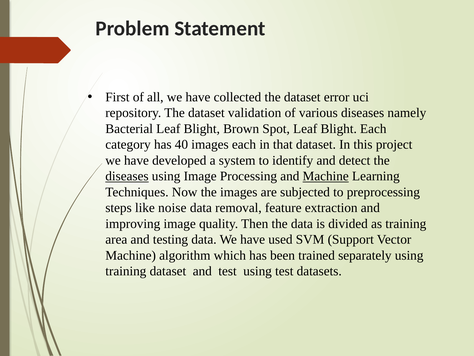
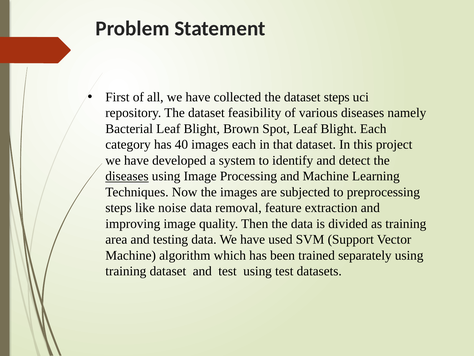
dataset error: error -> steps
validation: validation -> feasibility
Machine at (326, 176) underline: present -> none
